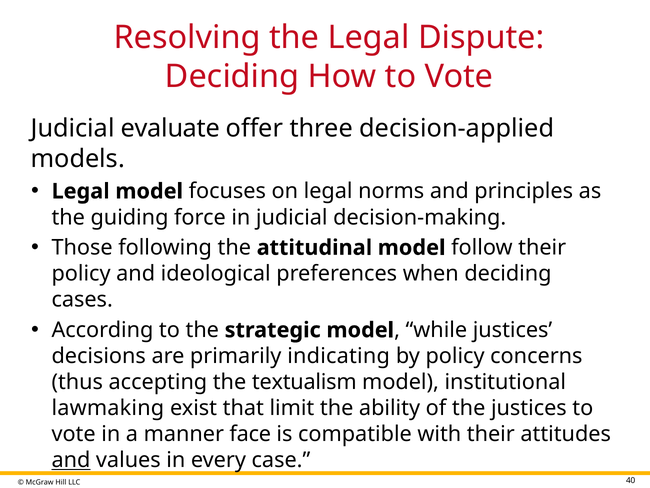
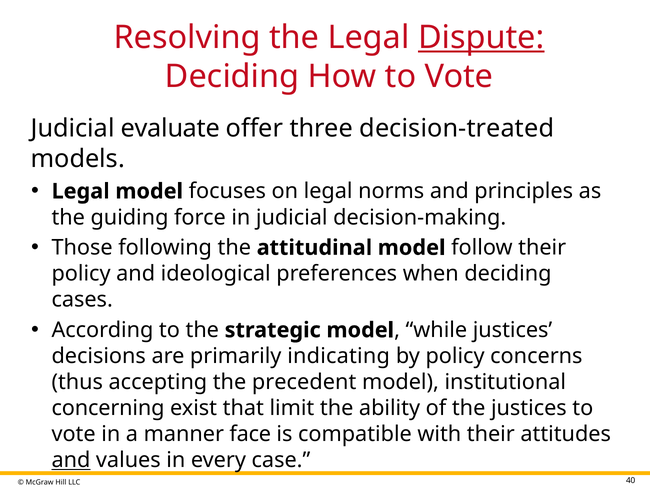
Dispute underline: none -> present
decision-applied: decision-applied -> decision-treated
textualism: textualism -> precedent
lawmaking: lawmaking -> concerning
